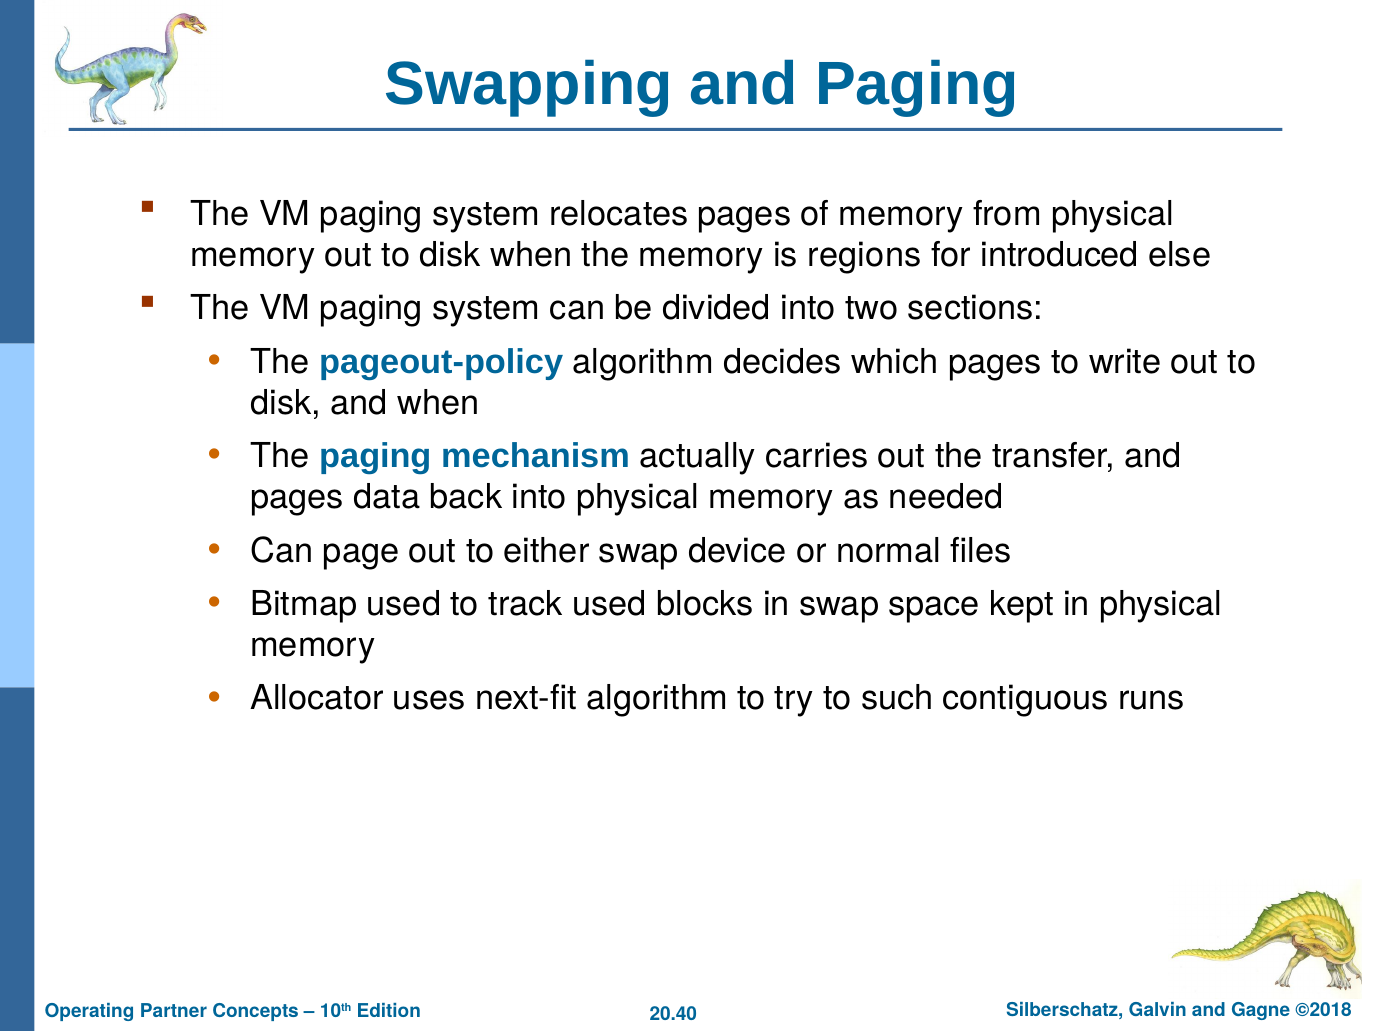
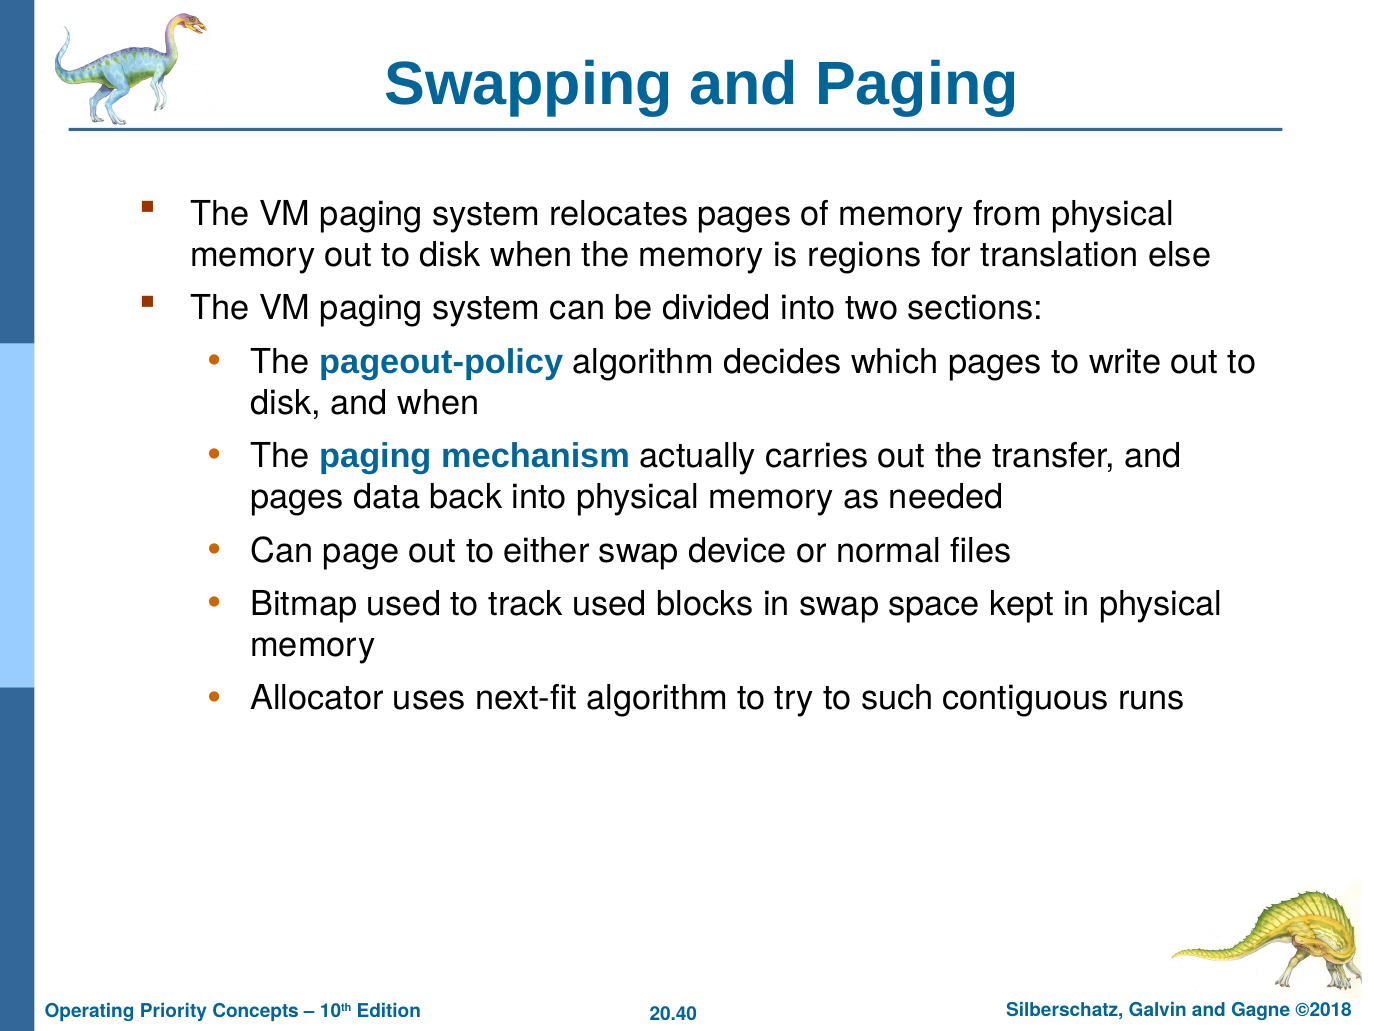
introduced: introduced -> translation
Partner: Partner -> Priority
